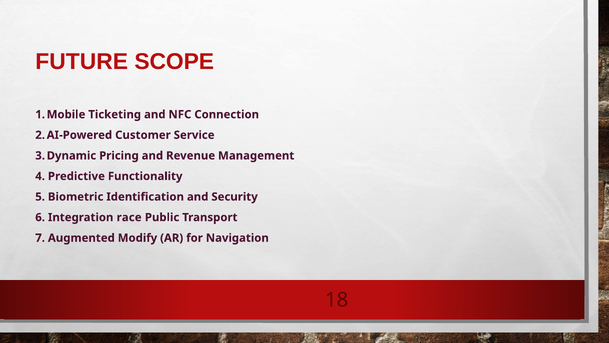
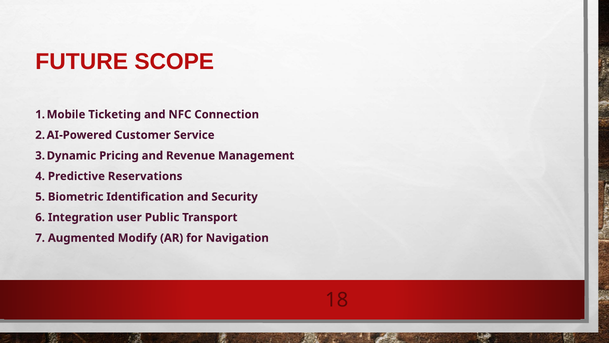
Functionality: Functionality -> Reservations
race: race -> user
